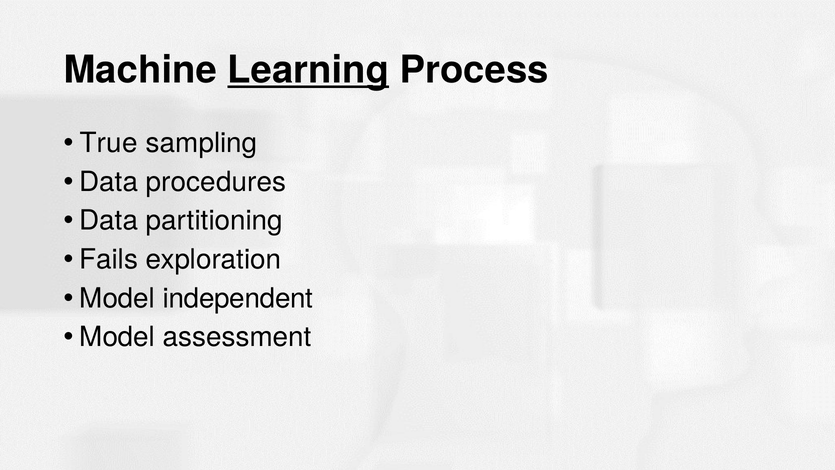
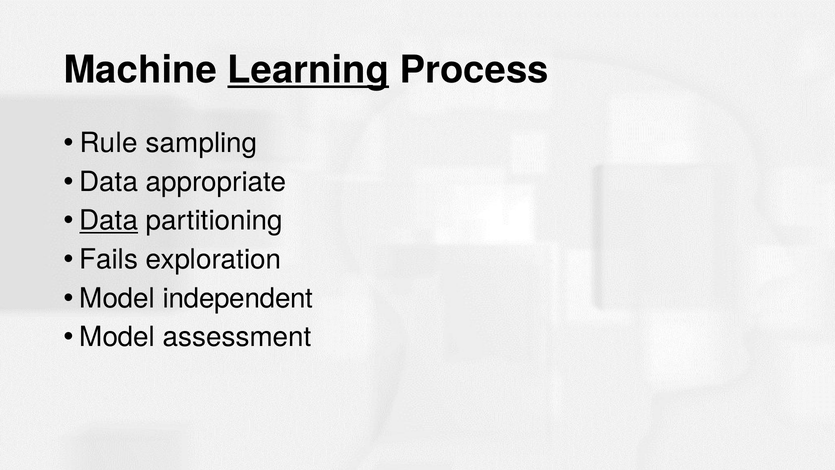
True: True -> Rule
procedures: procedures -> appropriate
Data at (109, 221) underline: none -> present
